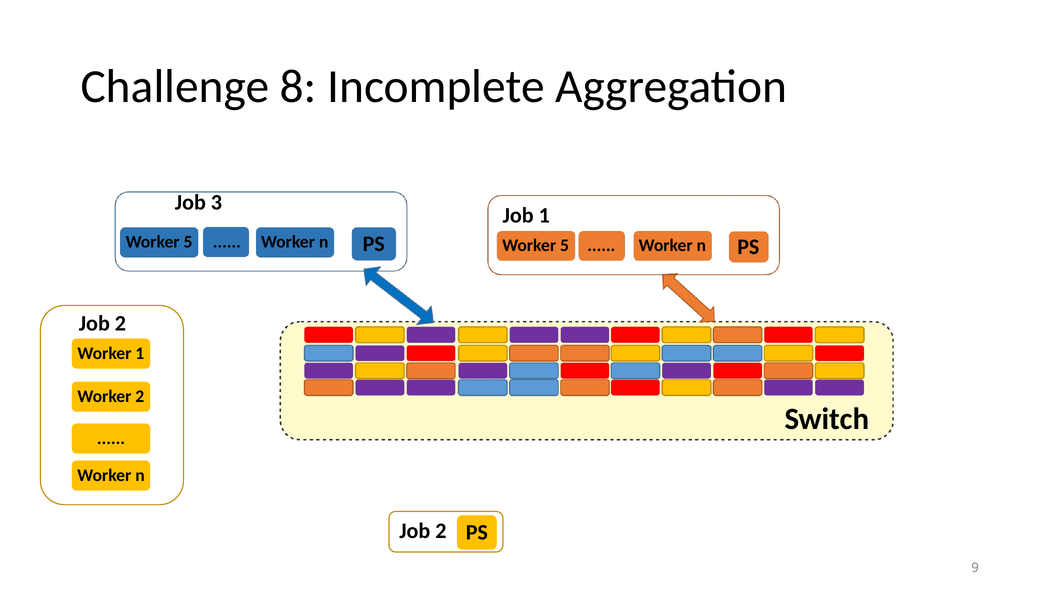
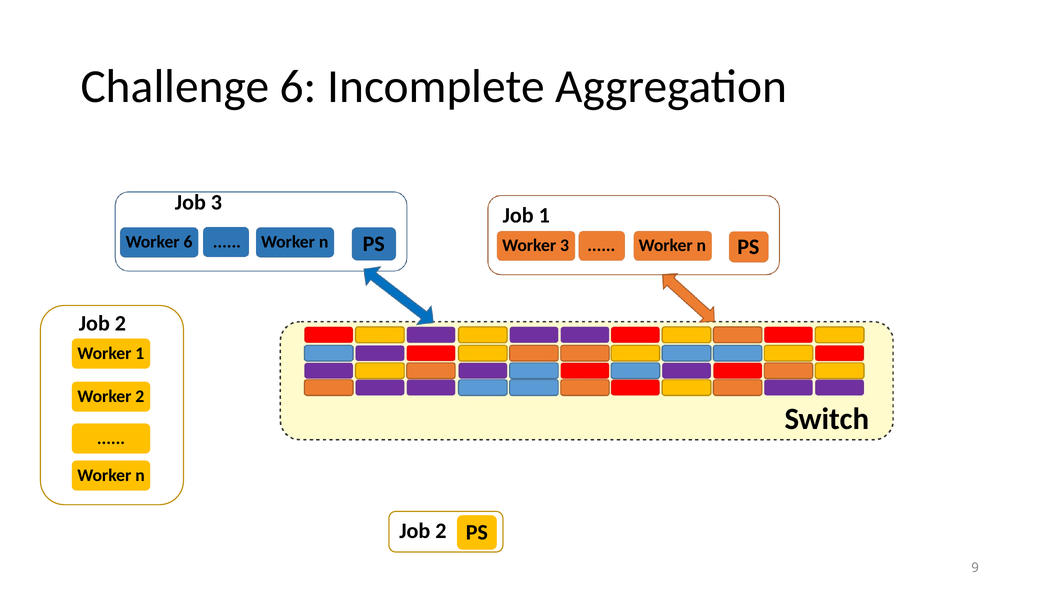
Challenge 8: 8 -> 6
5 at (188, 242): 5 -> 6
5 at (565, 245): 5 -> 3
